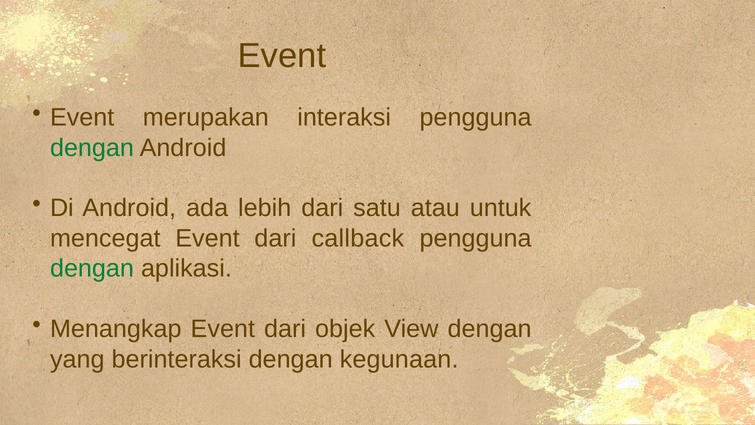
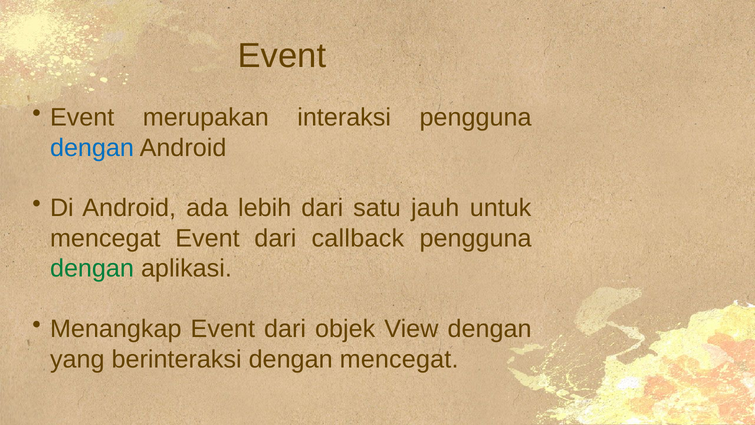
dengan at (92, 148) colour: green -> blue
atau: atau -> jauh
dengan kegunaan: kegunaan -> mencegat
